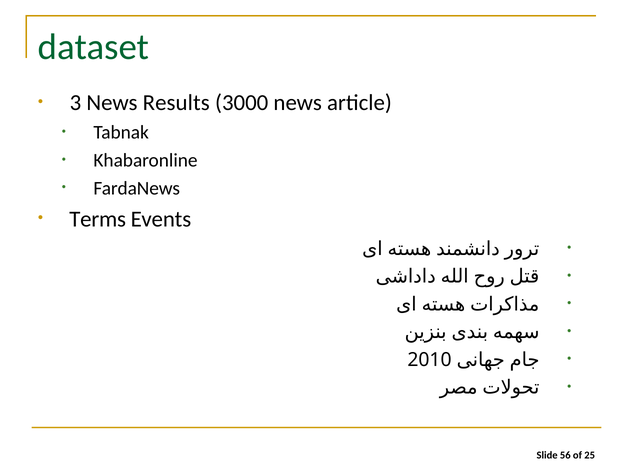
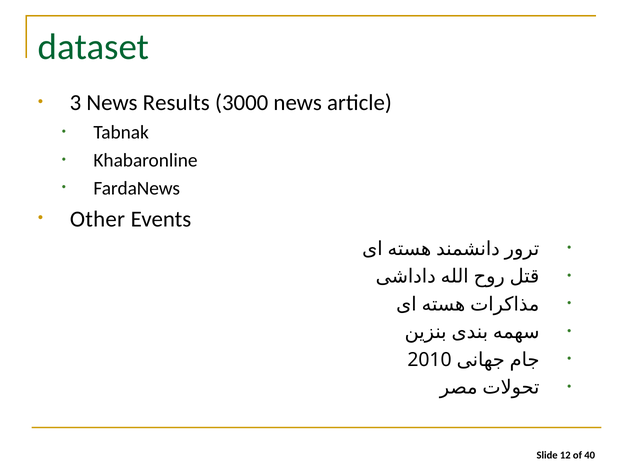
Terms: Terms -> Other
56: 56 -> 12
25: 25 -> 40
